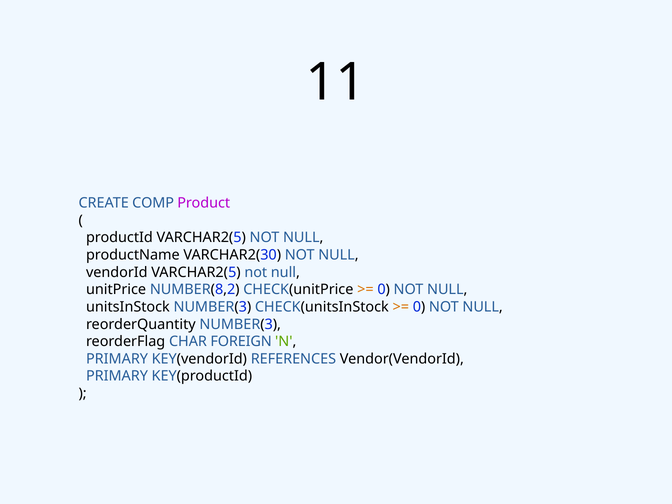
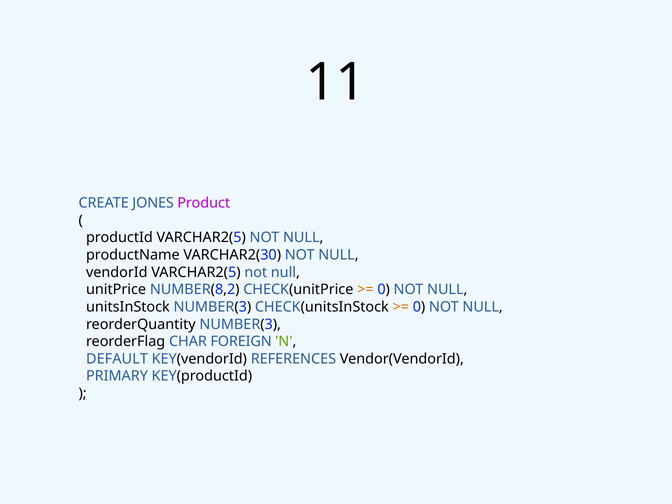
COMP: COMP -> JONES
PRIMARY at (117, 359): PRIMARY -> DEFAULT
